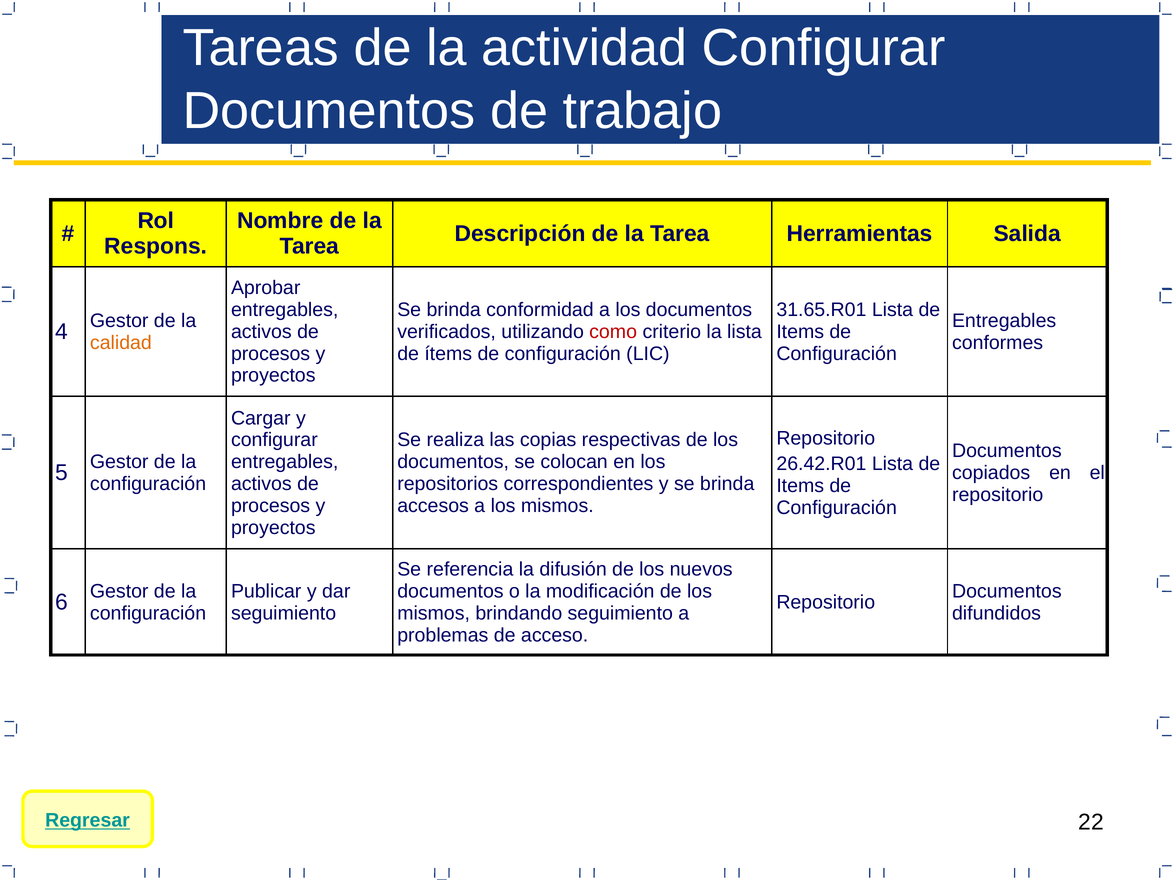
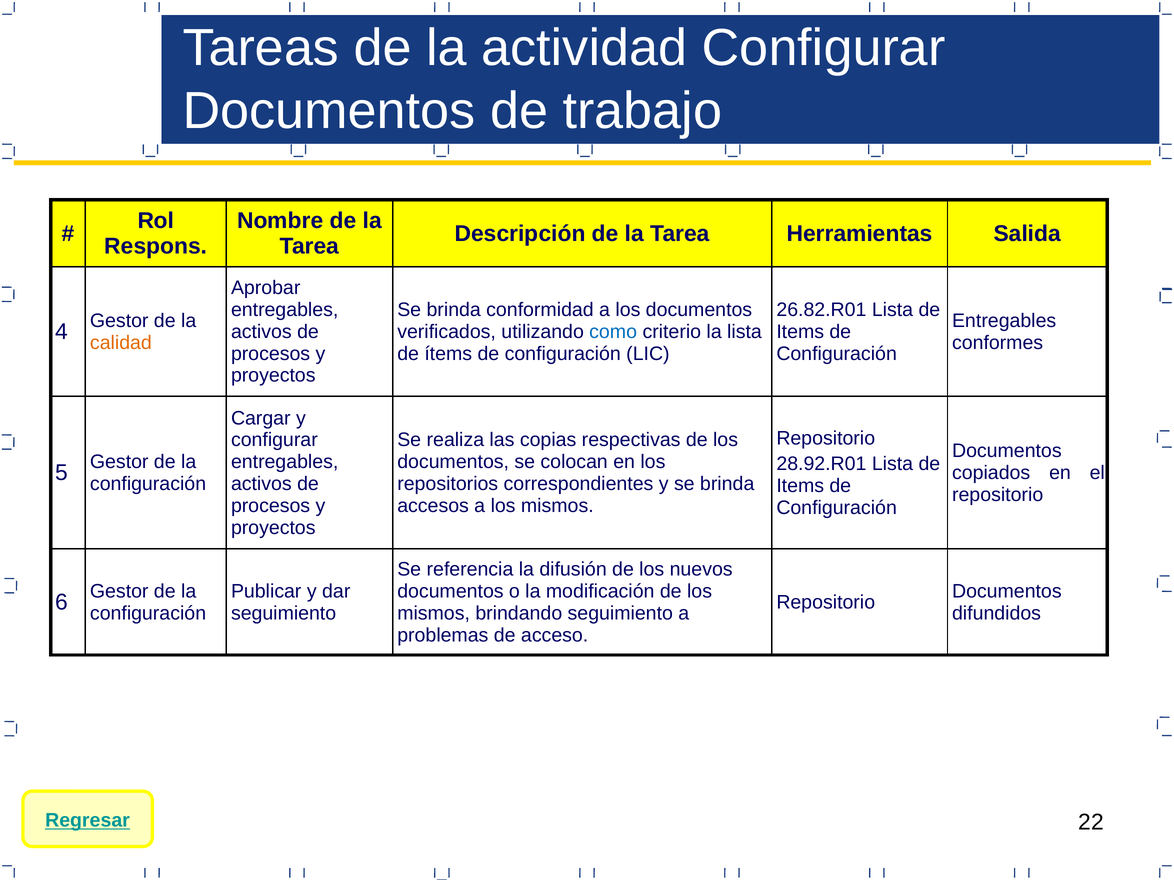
31.65.R01: 31.65.R01 -> 26.82.R01
como colour: red -> blue
26.42.R01: 26.42.R01 -> 28.92.R01
